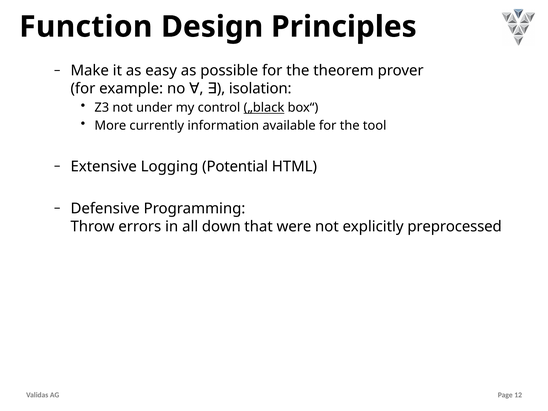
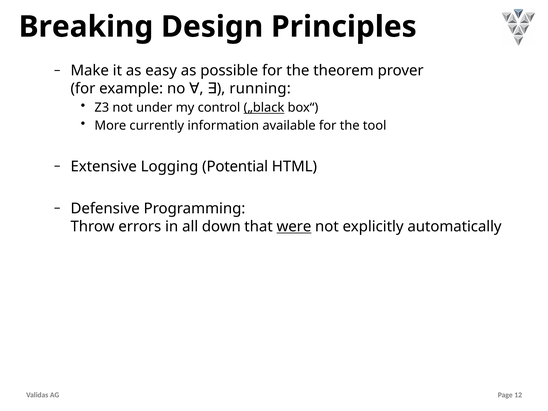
Function: Function -> Breaking
isolation: isolation -> running
were underline: none -> present
preprocessed: preprocessed -> automatically
